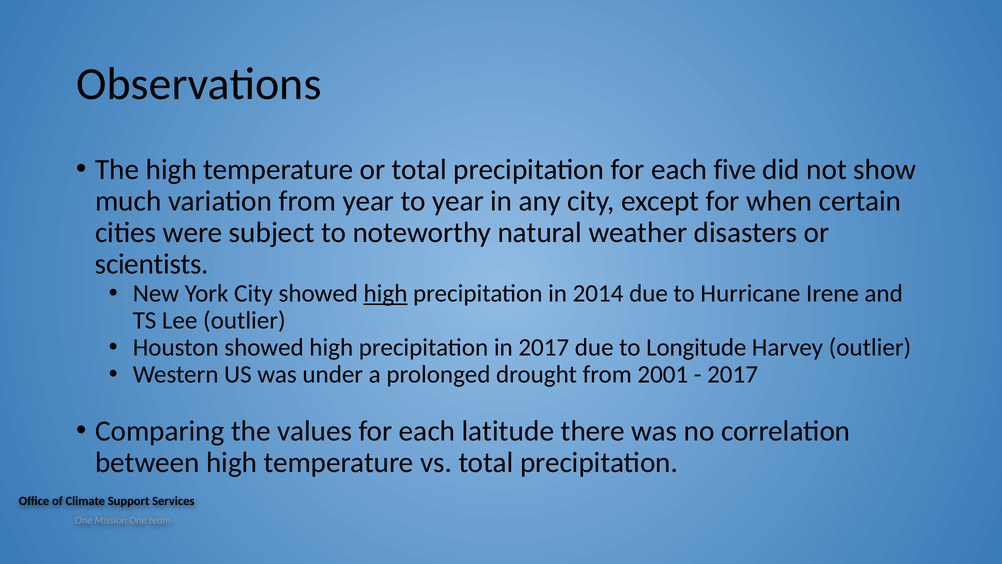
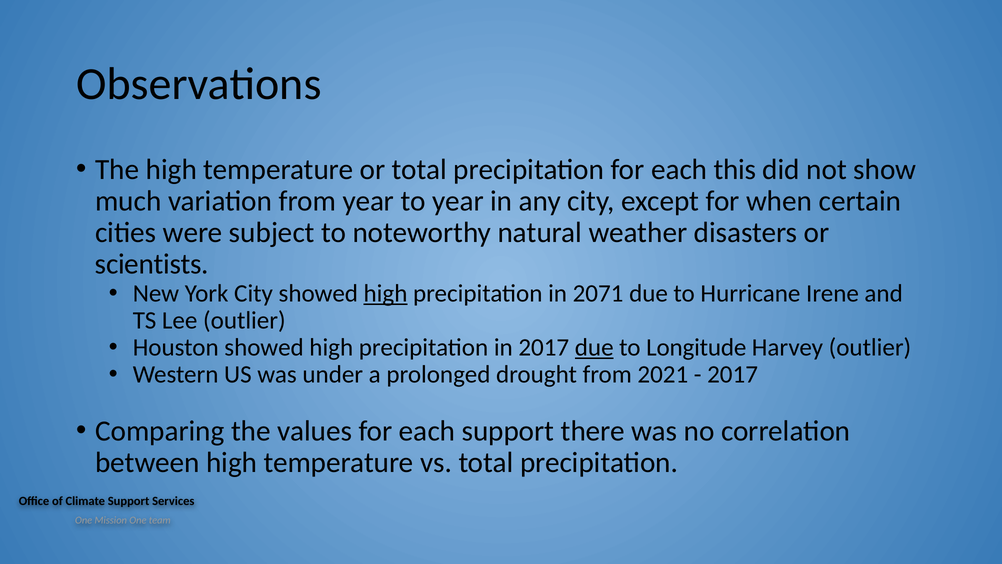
five: five -> this
2014: 2014 -> 2071
due at (594, 347) underline: none -> present
2001: 2001 -> 2021
each latitude: latitude -> support
